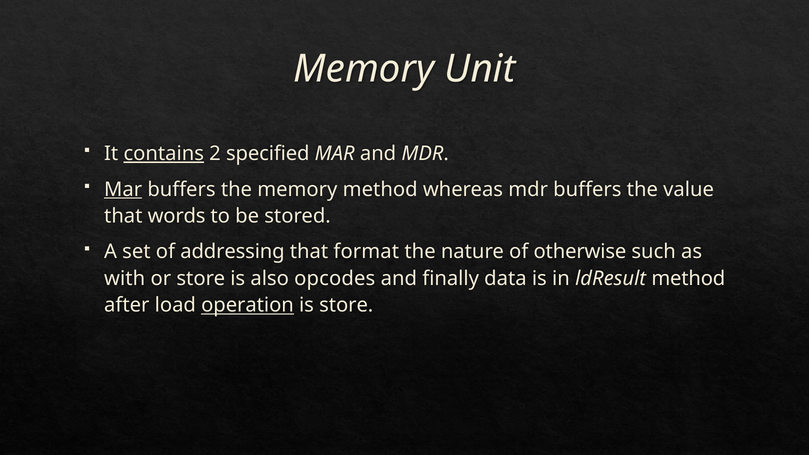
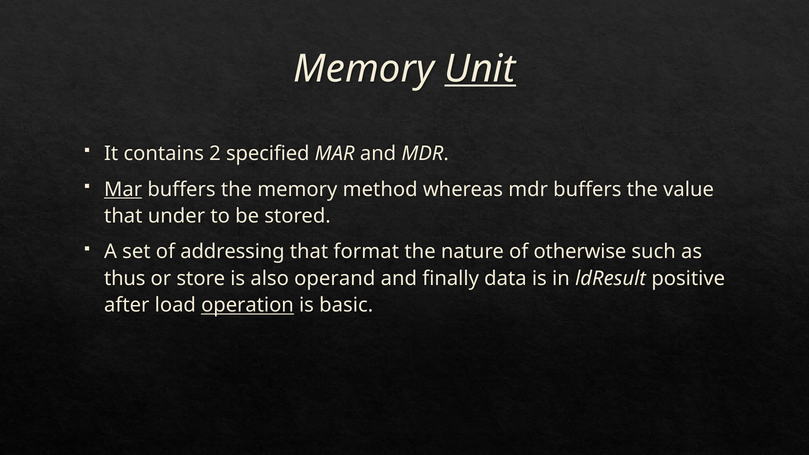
Unit underline: none -> present
contains underline: present -> none
words: words -> under
with: with -> thus
opcodes: opcodes -> operand
ldResult method: method -> positive
is store: store -> basic
